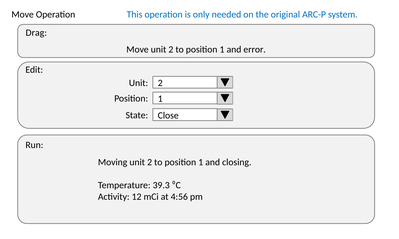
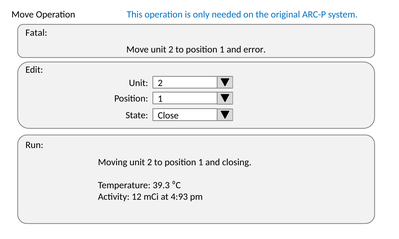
Drag: Drag -> Fatal
4:56: 4:56 -> 4:93
